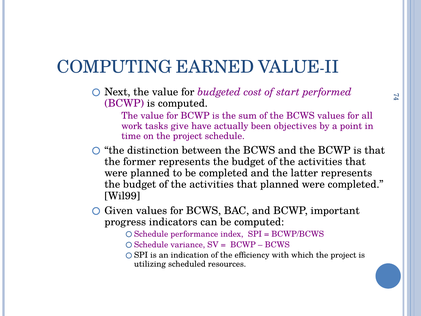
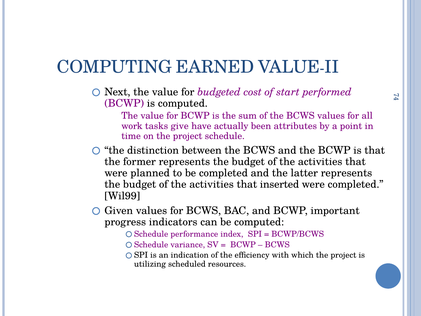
objectives: objectives -> attributes
that planned: planned -> inserted
